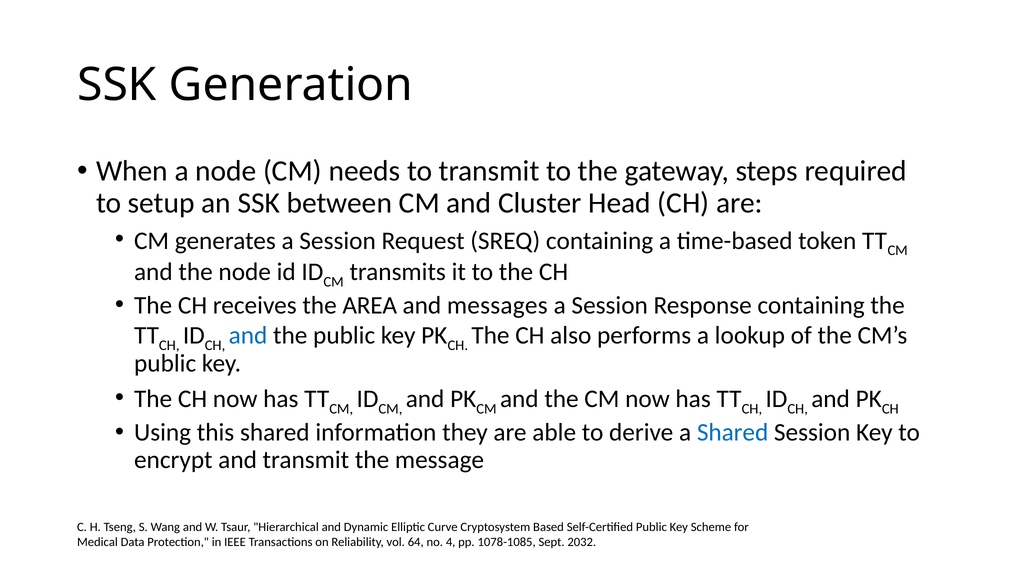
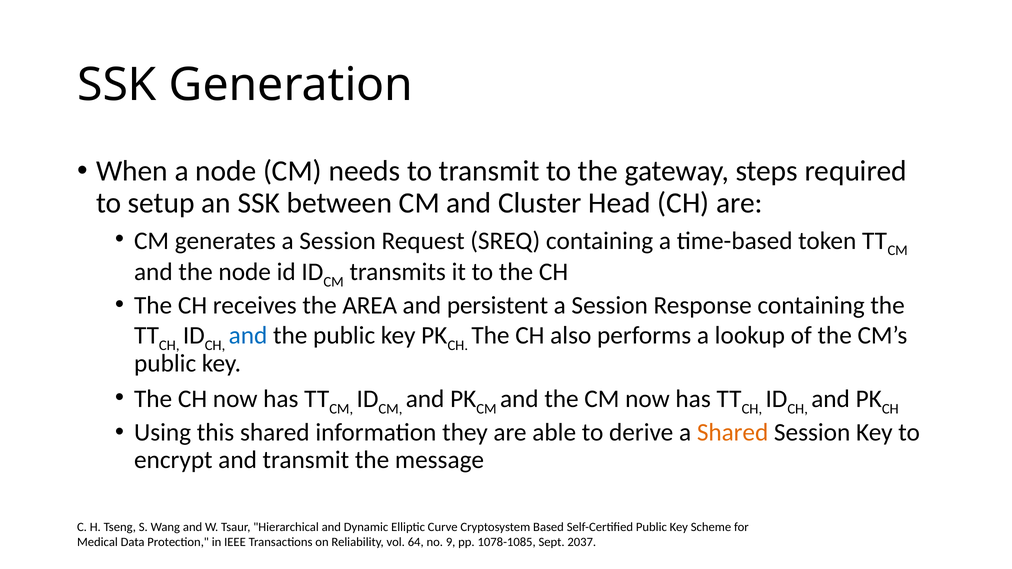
messages: messages -> persistent
Shared at (733, 433) colour: blue -> orange
4: 4 -> 9
2032: 2032 -> 2037
